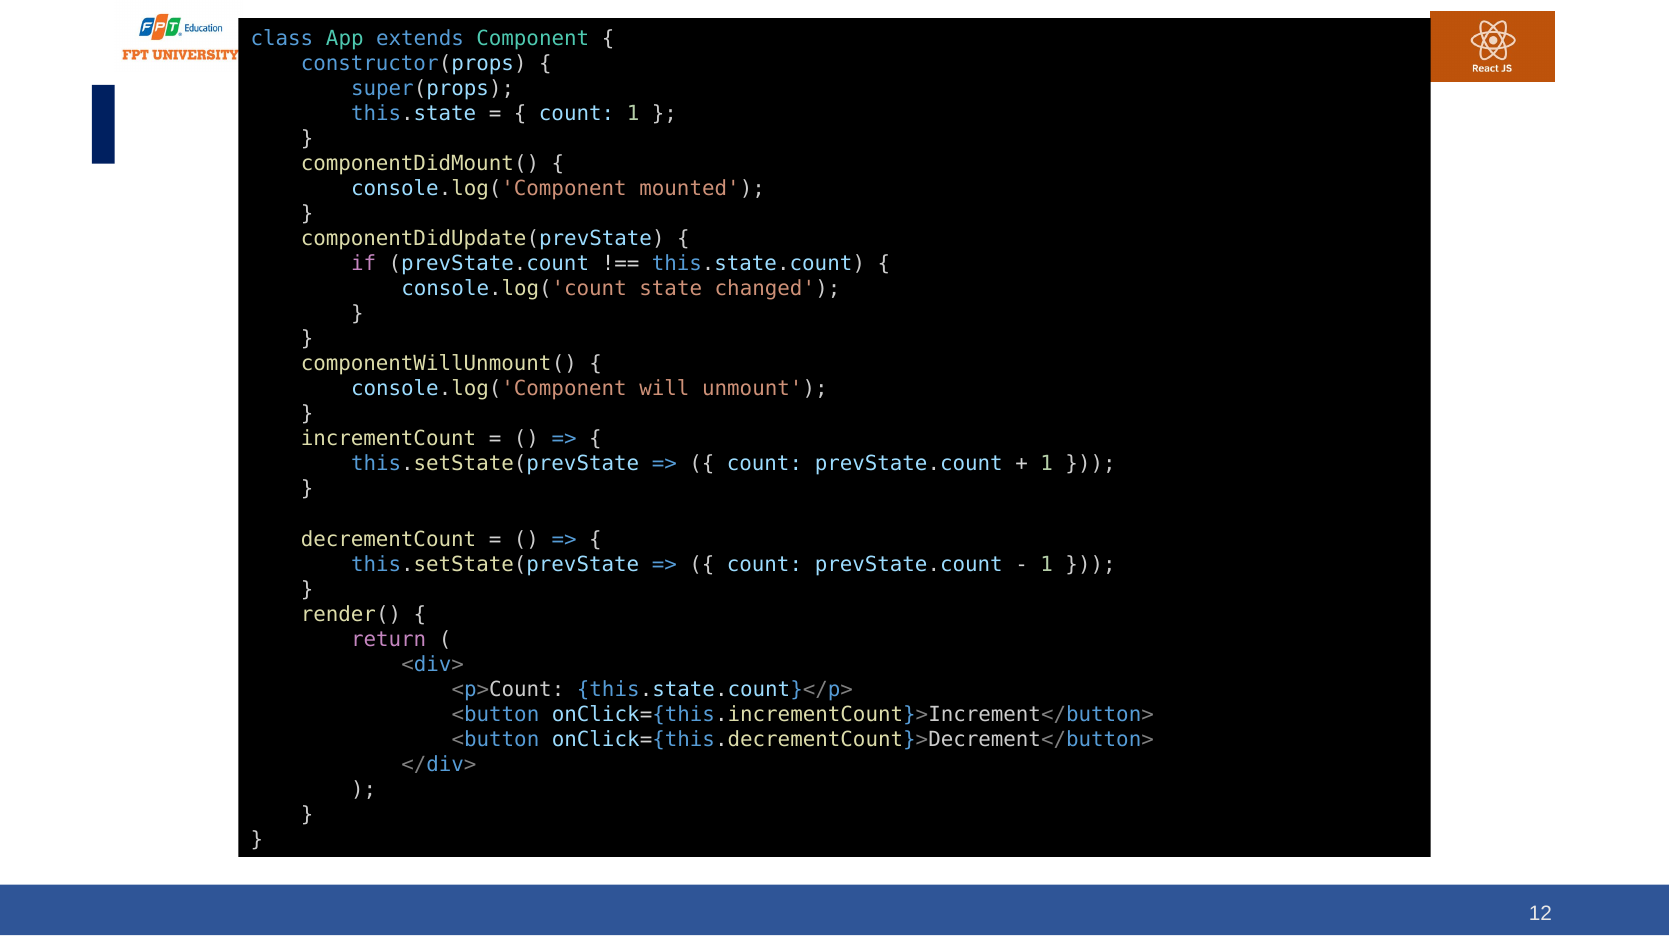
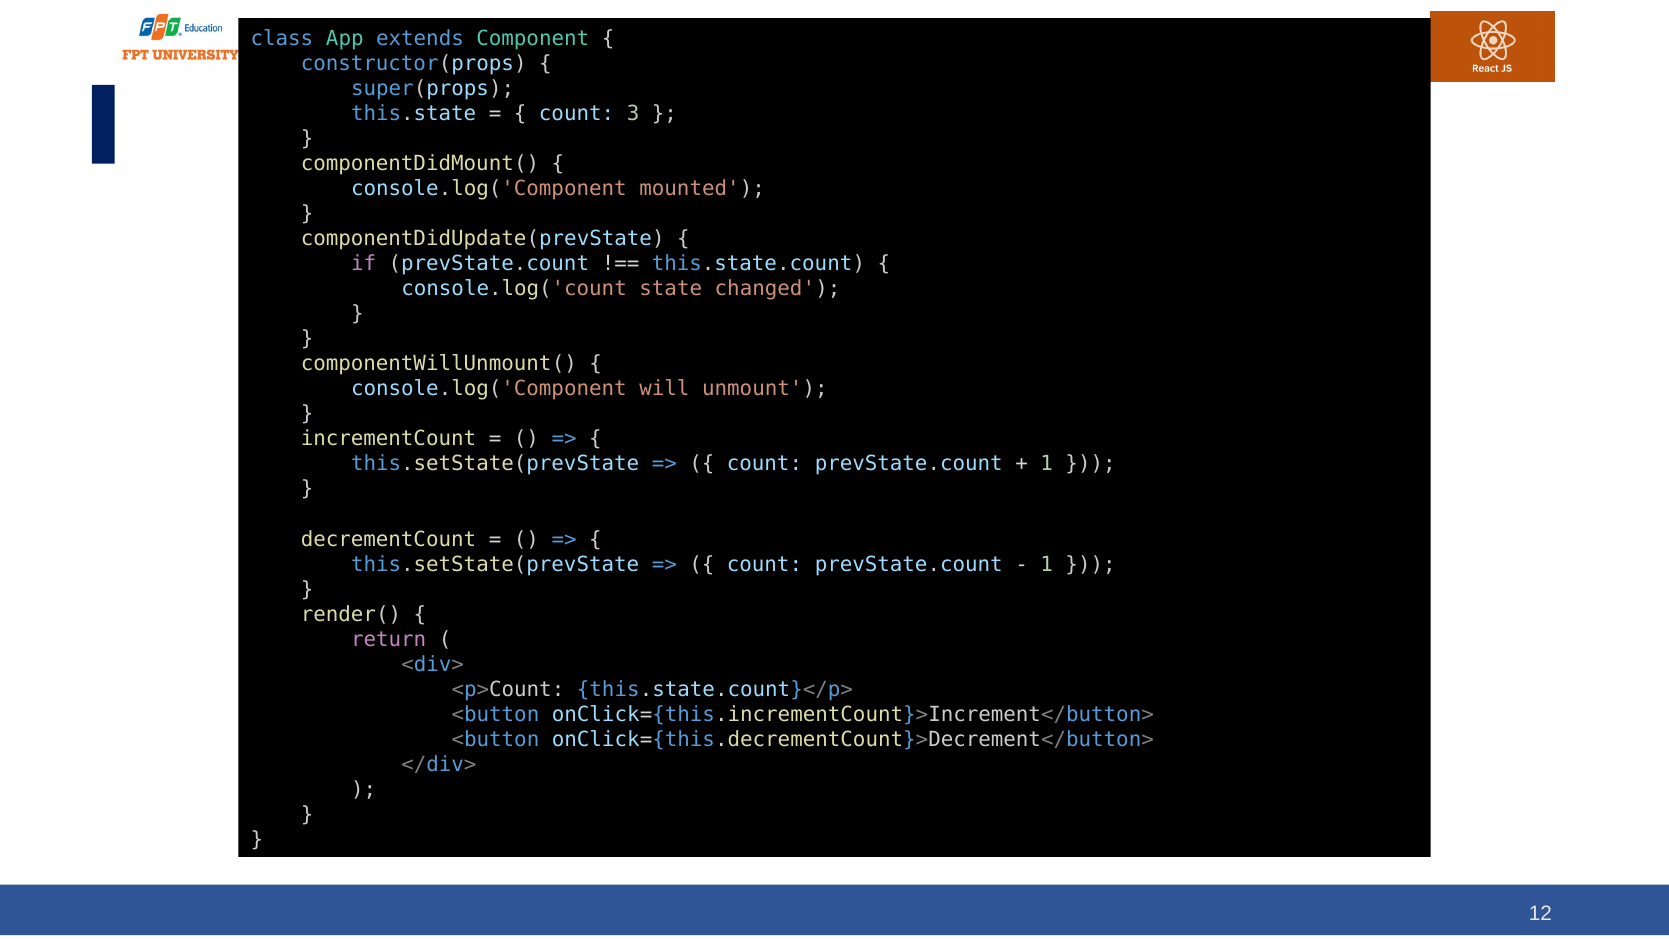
count 1: 1 -> 3
